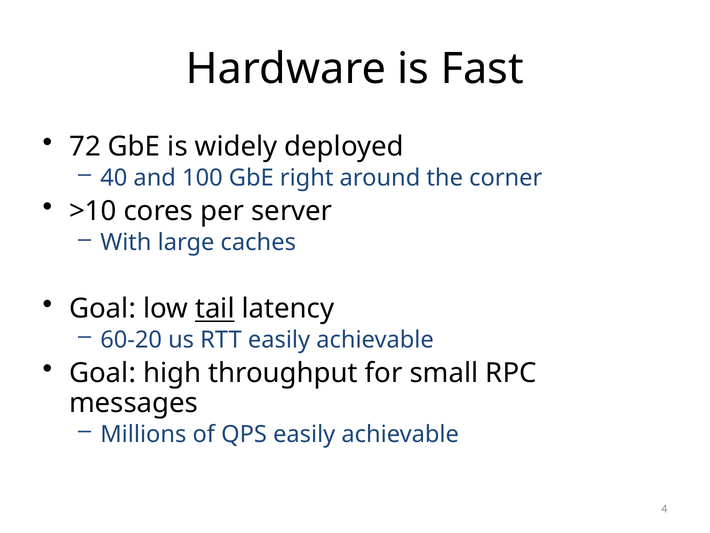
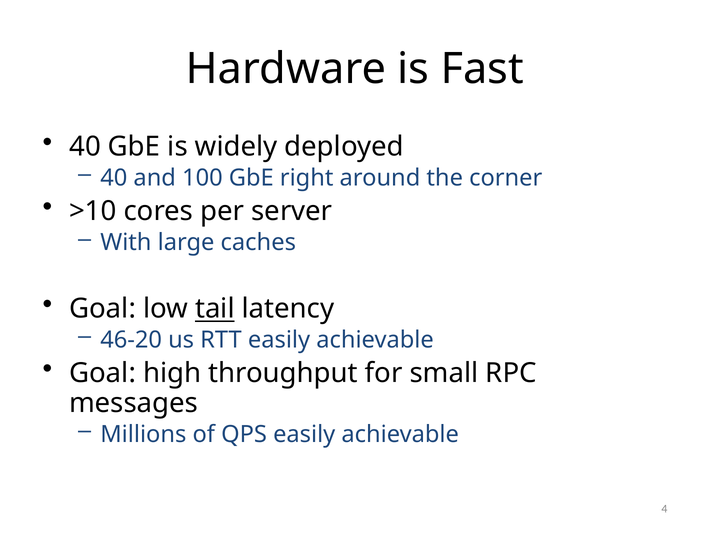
72 at (85, 146): 72 -> 40
60-20: 60-20 -> 46-20
